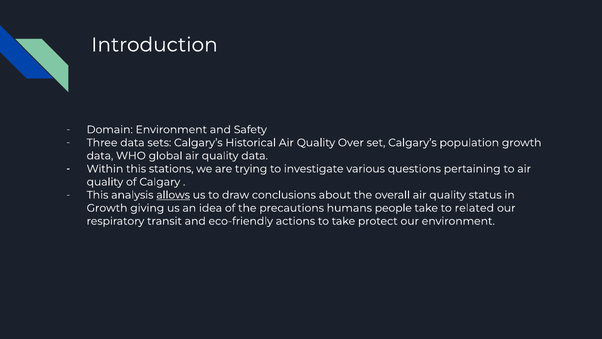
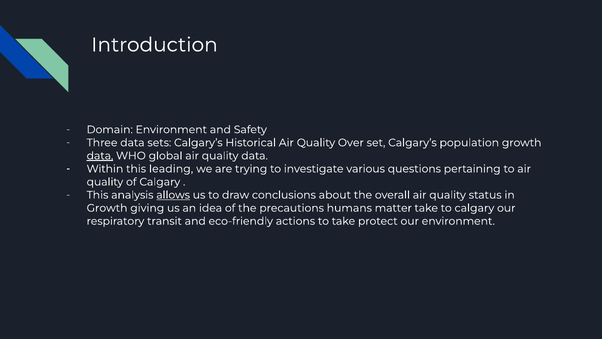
data at (100, 156) underline: none -> present
stations: stations -> leading
people: people -> matter
to related: related -> calgary
